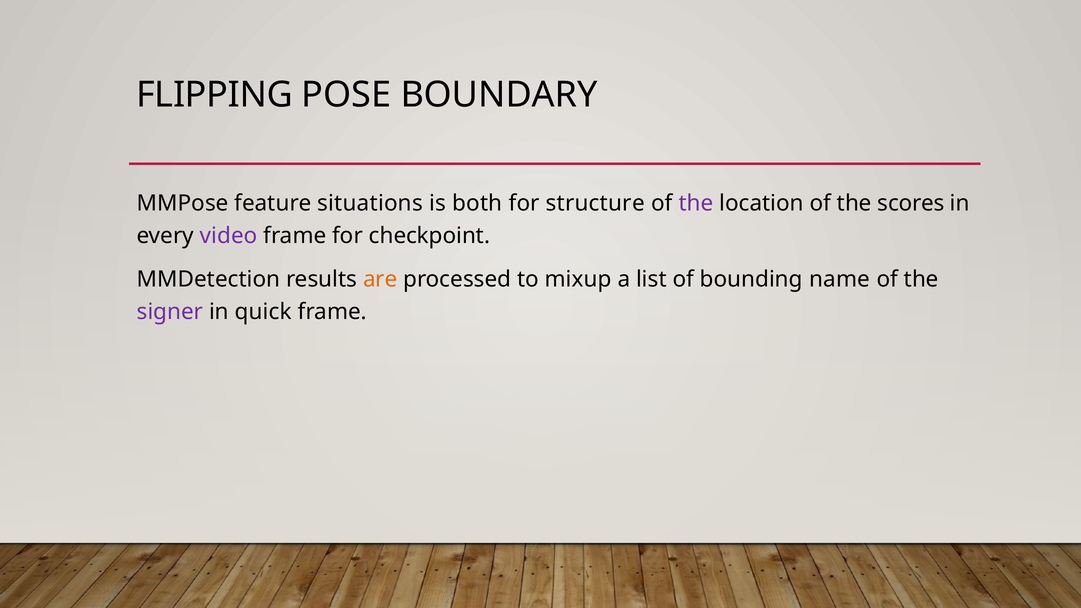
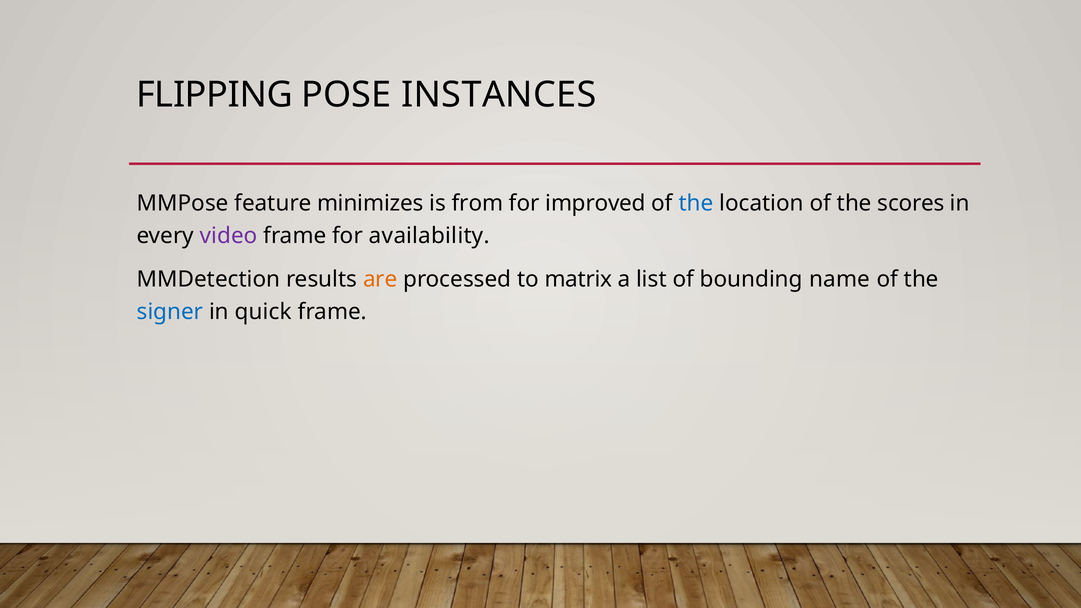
BOUNDARY: BOUNDARY -> INSTANCES
situations: situations -> minimizes
both: both -> from
structure: structure -> improved
the at (696, 203) colour: purple -> blue
checkpoint: checkpoint -> availability
mixup: mixup -> matrix
signer colour: purple -> blue
